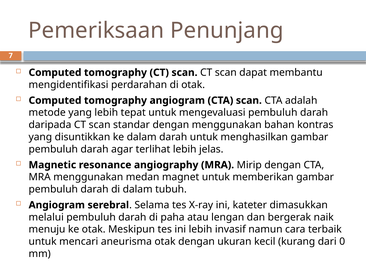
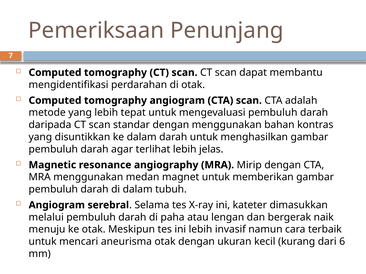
0: 0 -> 6
